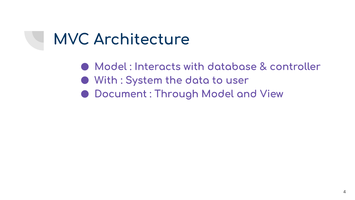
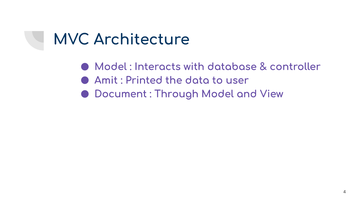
With at (106, 80): With -> Amit
System: System -> Printed
